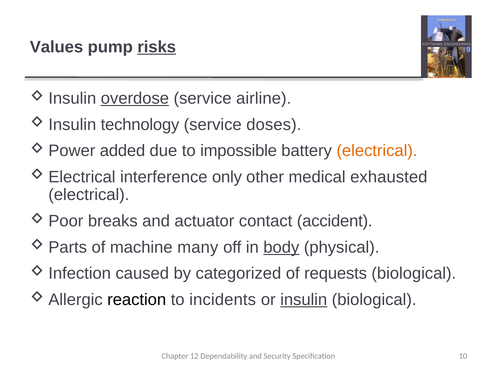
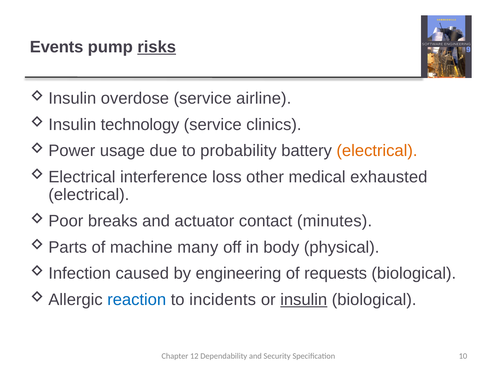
Values: Values -> Events
overdose underline: present -> none
doses: doses -> clinics
added: added -> usage
impossible: impossible -> probability
only: only -> loss
accident: accident -> minutes
body underline: present -> none
categorized: categorized -> engineering
reaction colour: black -> blue
